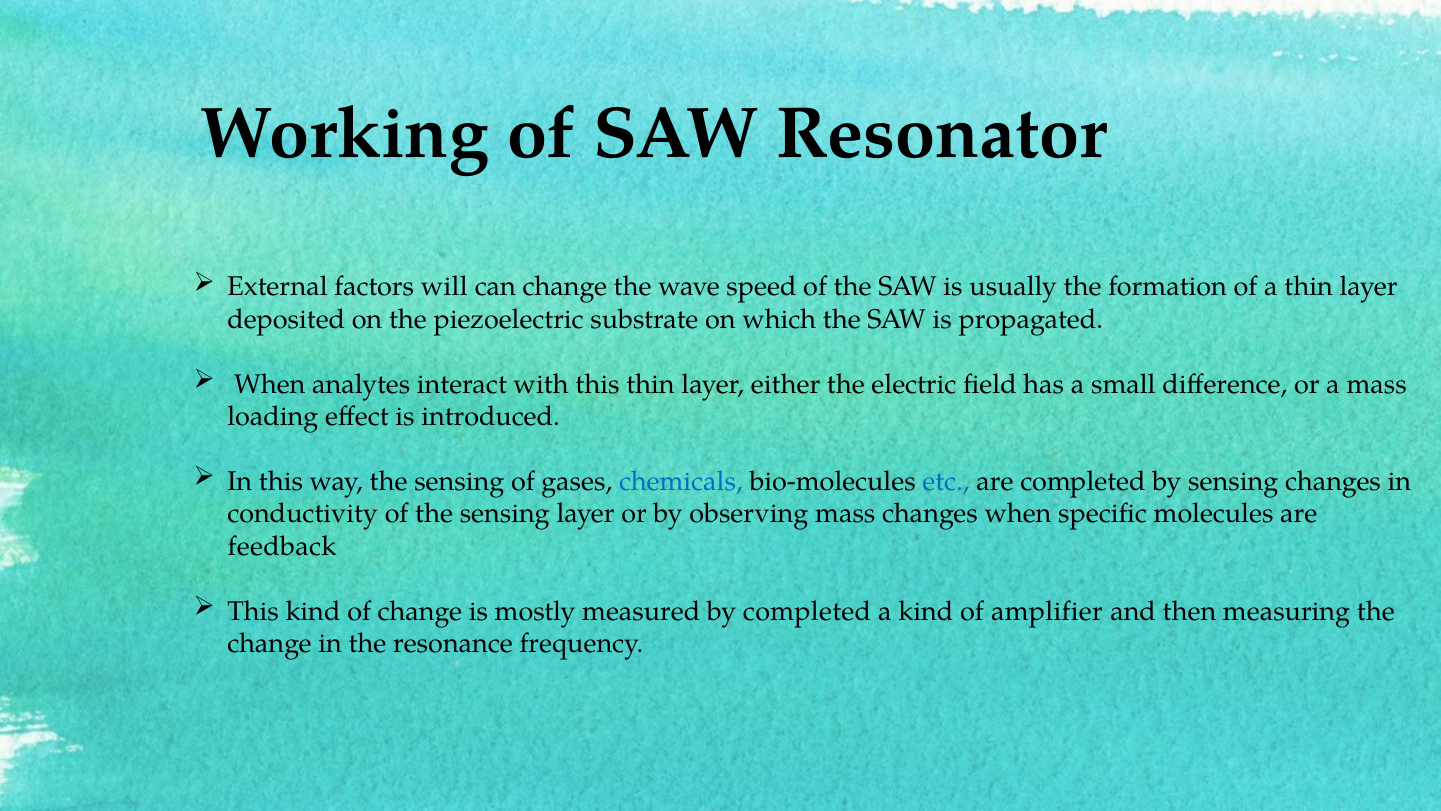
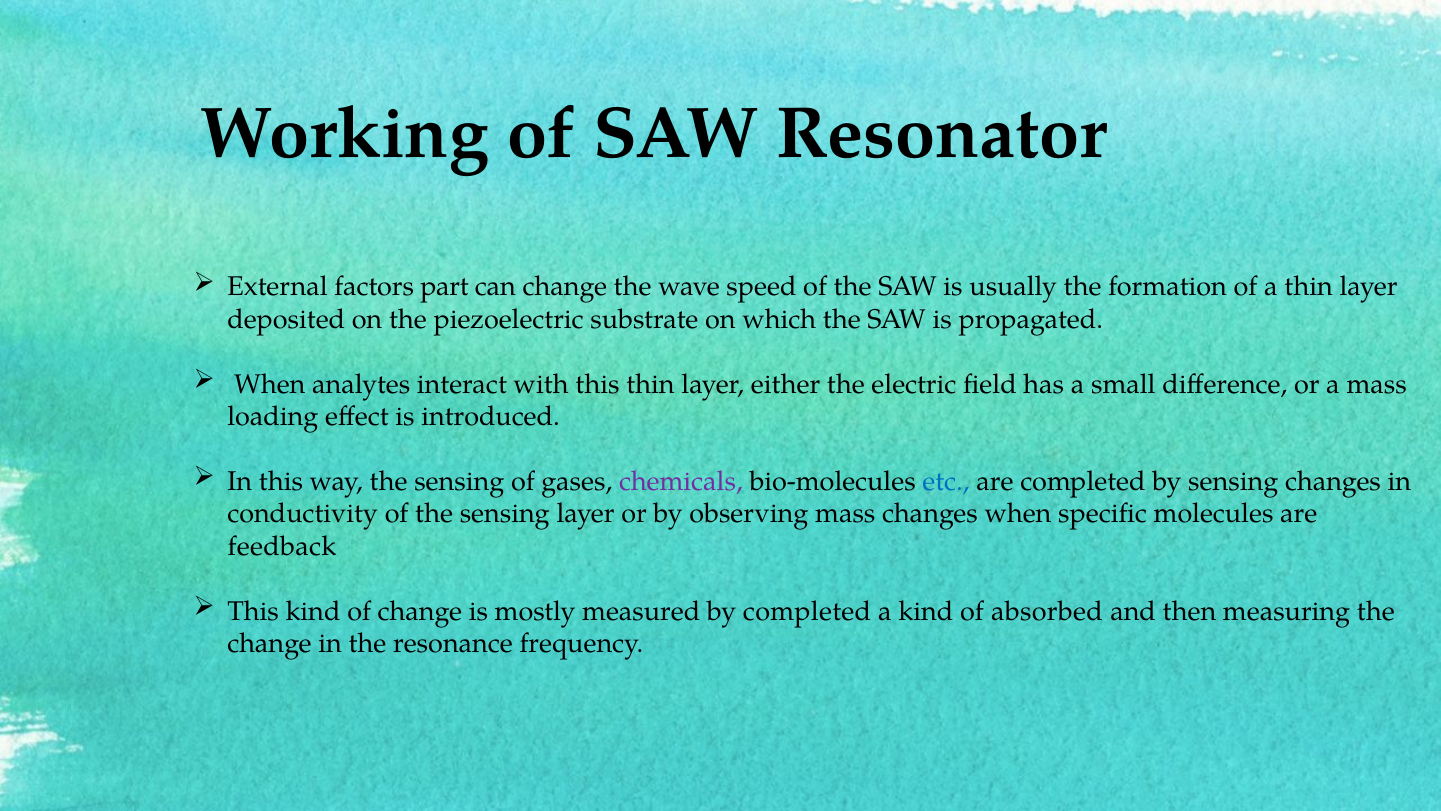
will: will -> part
chemicals colour: blue -> purple
amplifier: amplifier -> absorbed
